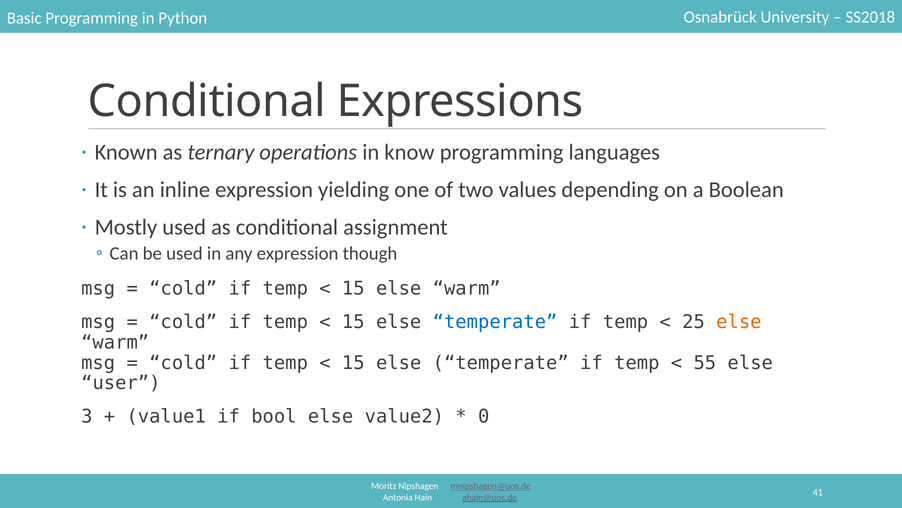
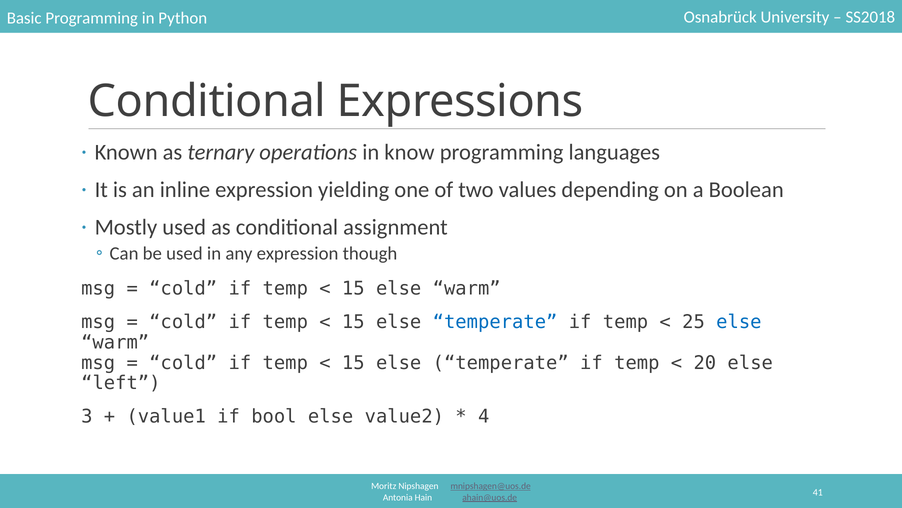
else at (739, 322) colour: orange -> blue
55: 55 -> 20
user: user -> left
0: 0 -> 4
